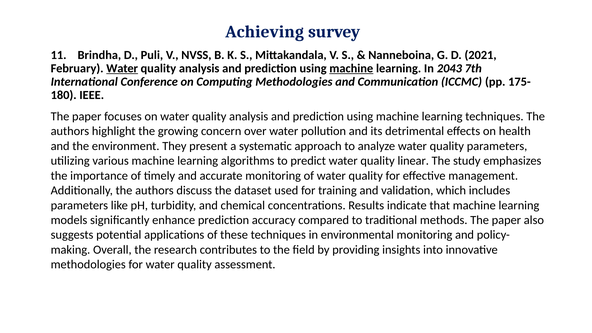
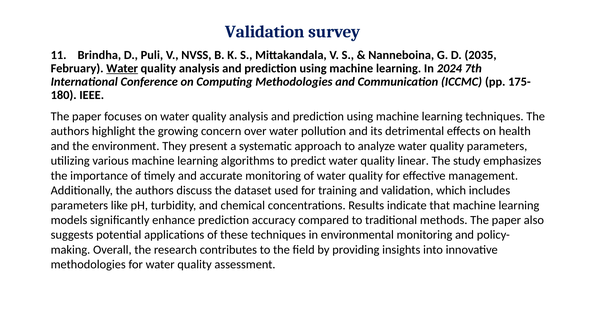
Achieving at (265, 32): Achieving -> Validation
2021: 2021 -> 2035
machine at (351, 68) underline: present -> none
2043: 2043 -> 2024
